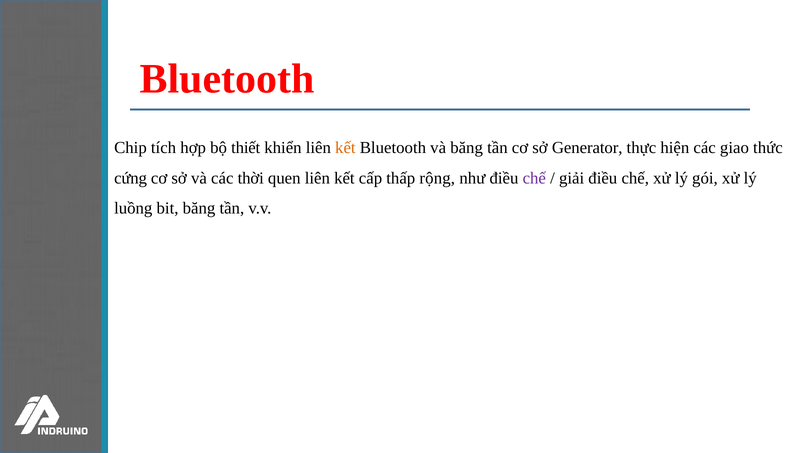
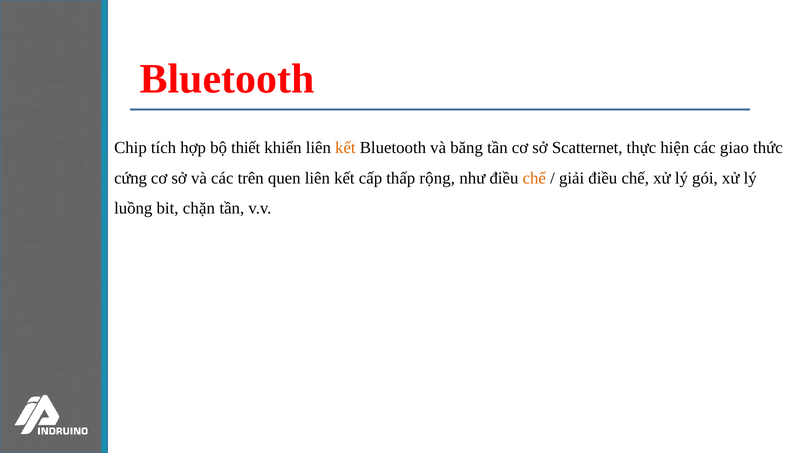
Generator: Generator -> Scatternet
thời: thời -> trên
chế at (534, 178) colour: purple -> orange
bit băng: băng -> chặn
